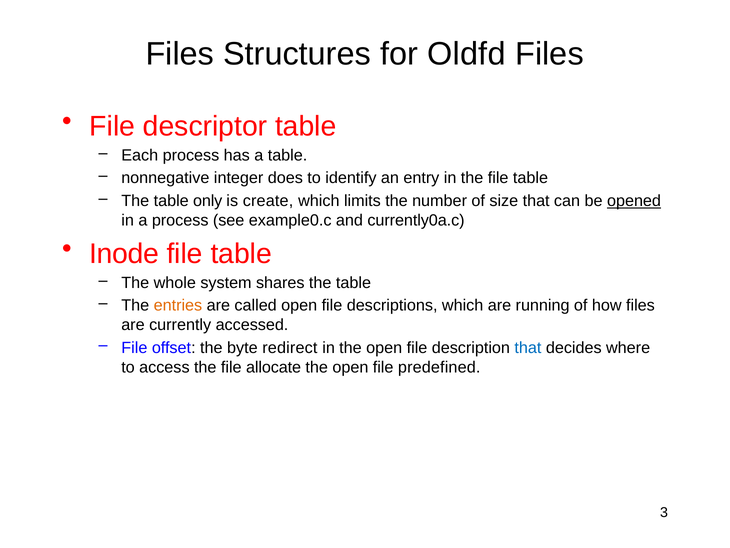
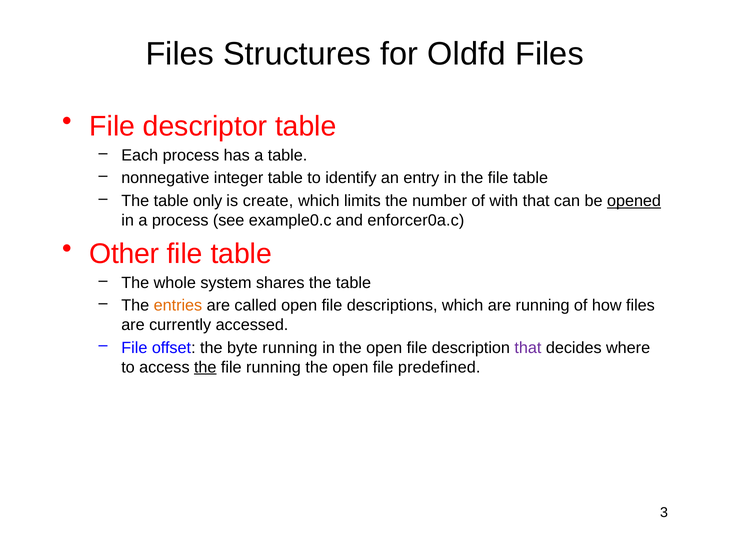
integer does: does -> table
size: size -> with
currently0a.c: currently0a.c -> enforcer0a.c
Inode: Inode -> Other
byte redirect: redirect -> running
that at (528, 347) colour: blue -> purple
the at (205, 367) underline: none -> present
file allocate: allocate -> running
